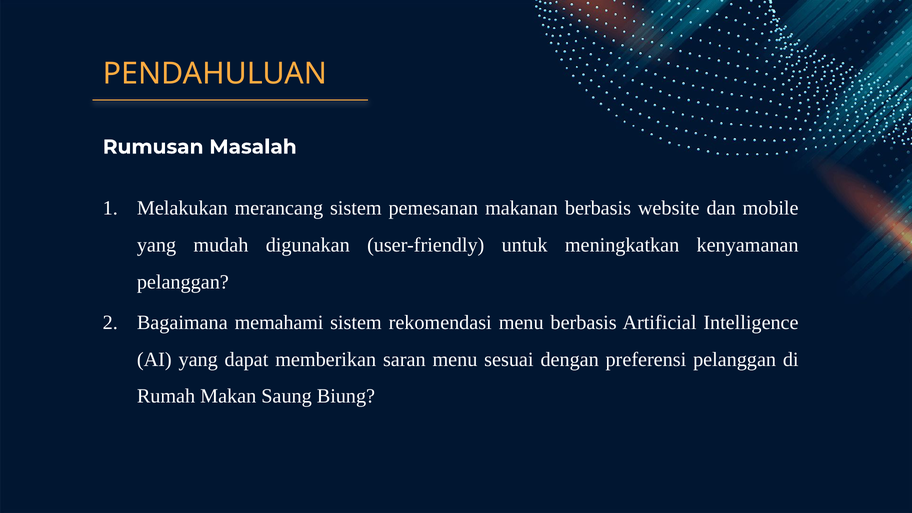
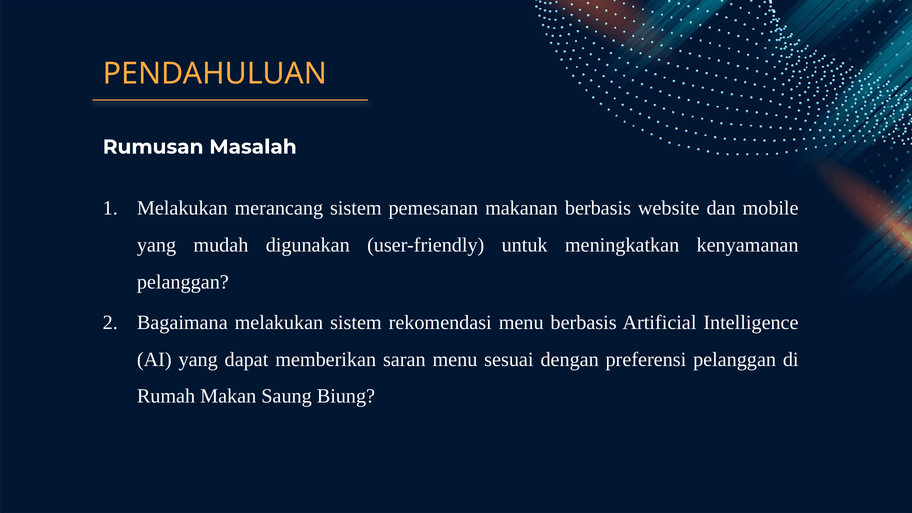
Bagaimana memahami: memahami -> melakukan
